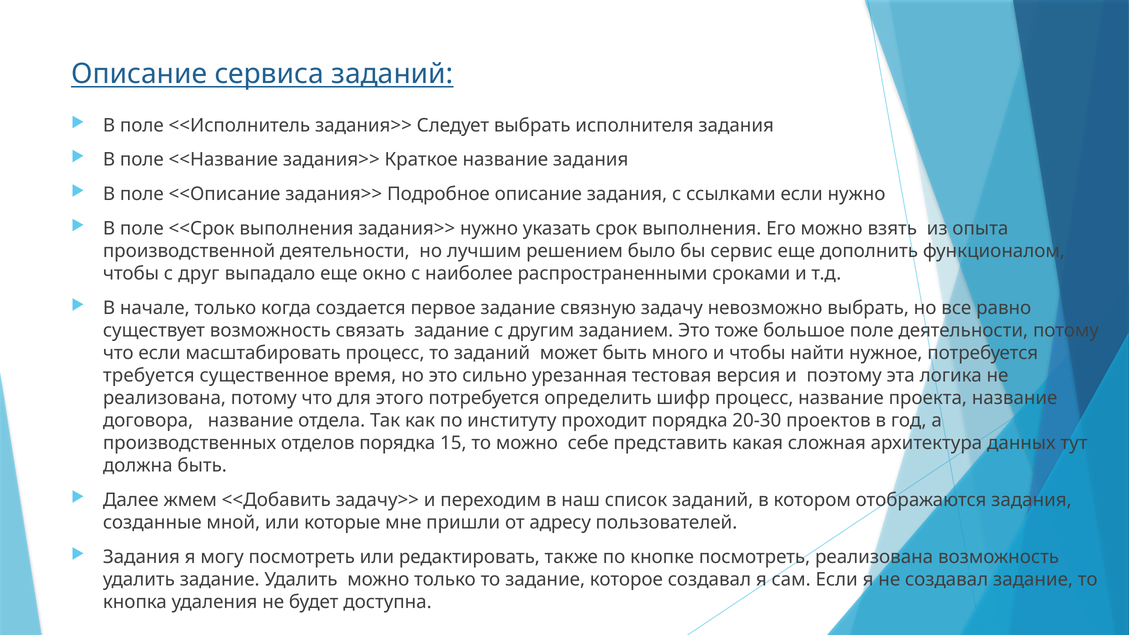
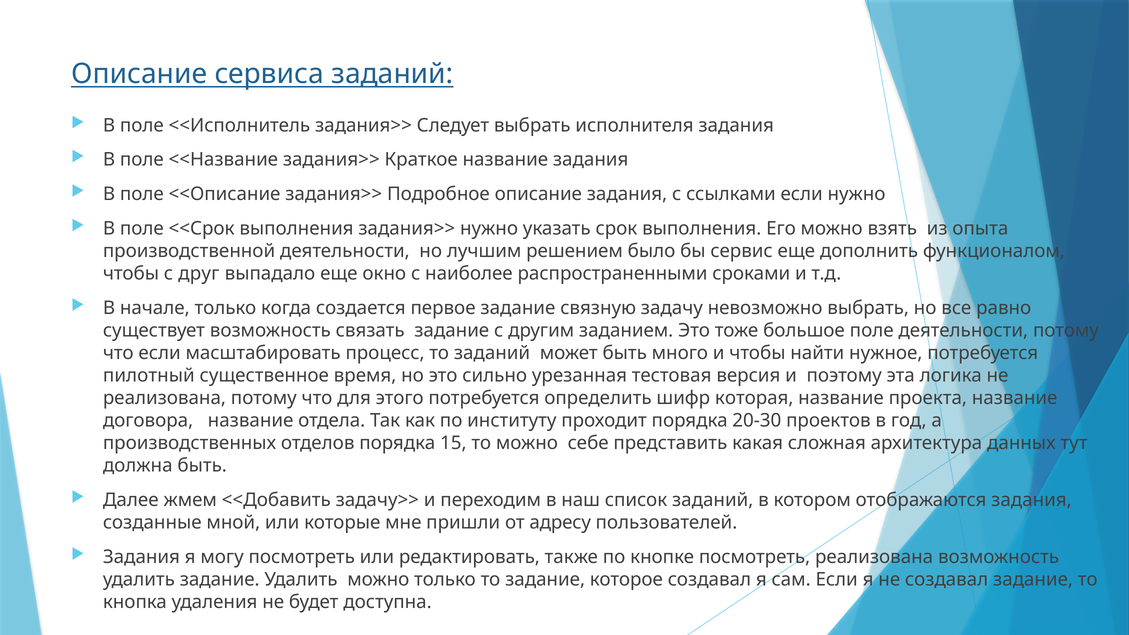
требуется: требуется -> пилотный
шифр процесс: процесс -> которая
